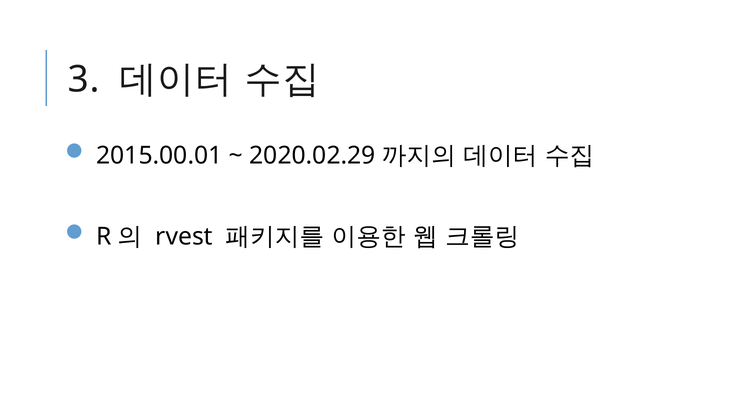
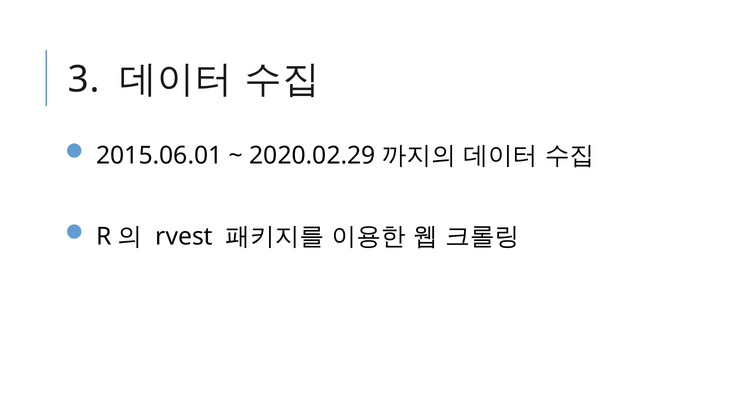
2015.00.01: 2015.00.01 -> 2015.06.01
